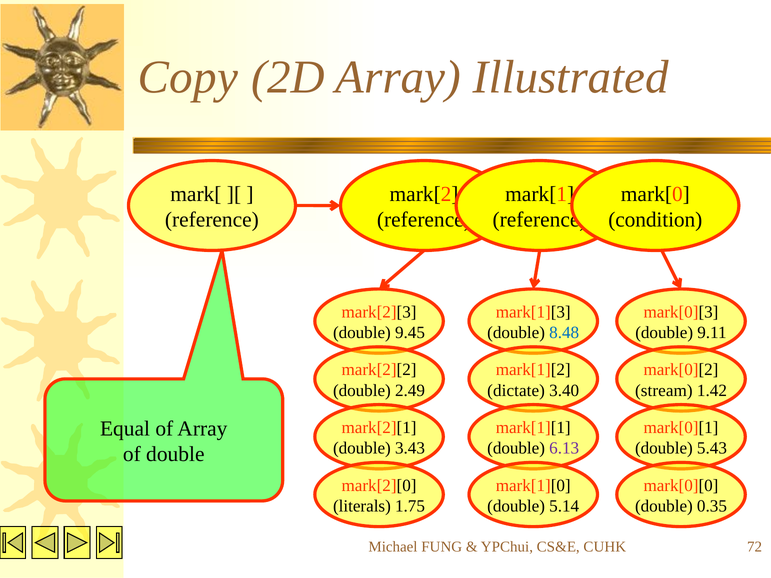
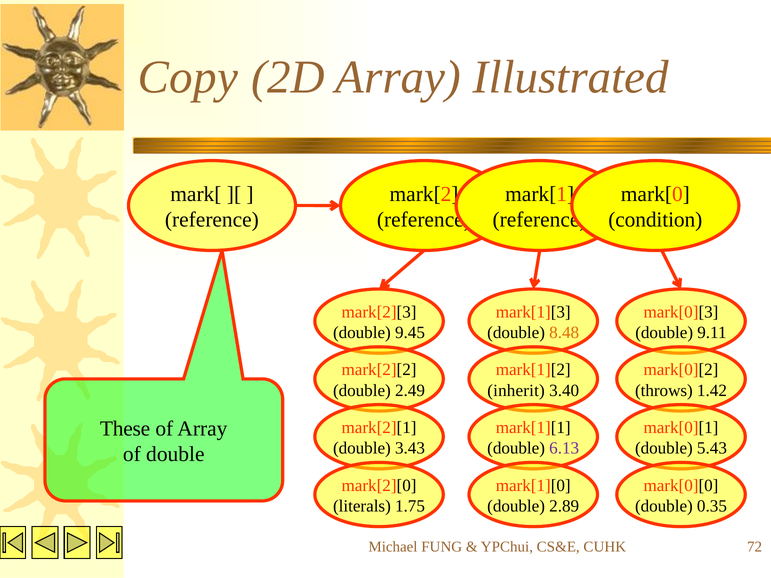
8.48 colour: blue -> orange
dictate: dictate -> inherit
stream: stream -> throws
Equal: Equal -> These
5.14: 5.14 -> 2.89
